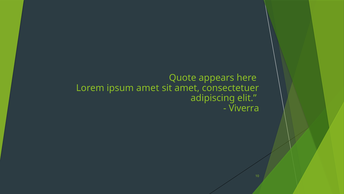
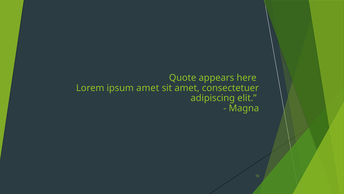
Viverra: Viverra -> Magna
